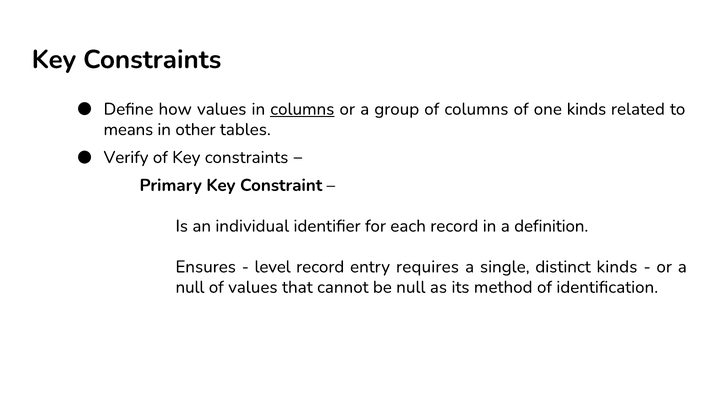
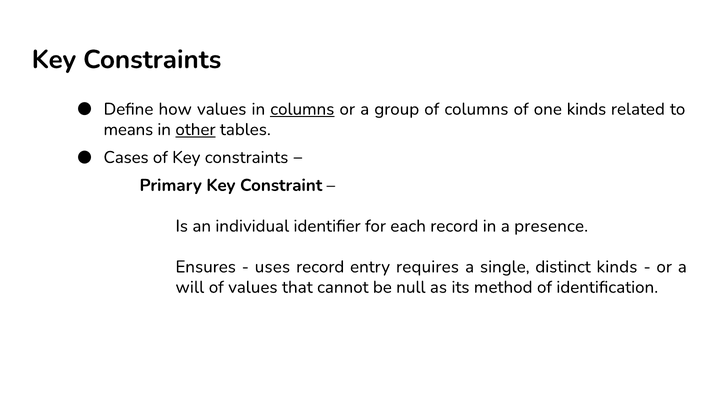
other underline: none -> present
Verify: Verify -> Cases
definition: definition -> presence
level: level -> uses
null at (190, 287): null -> will
